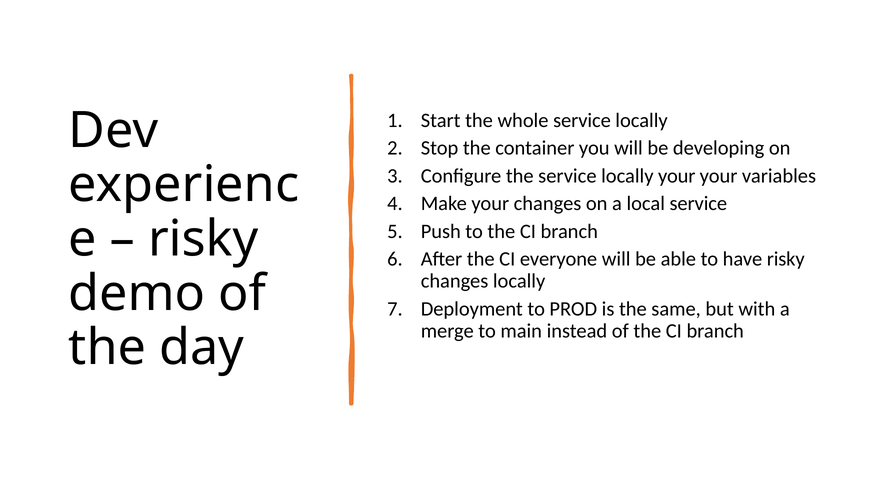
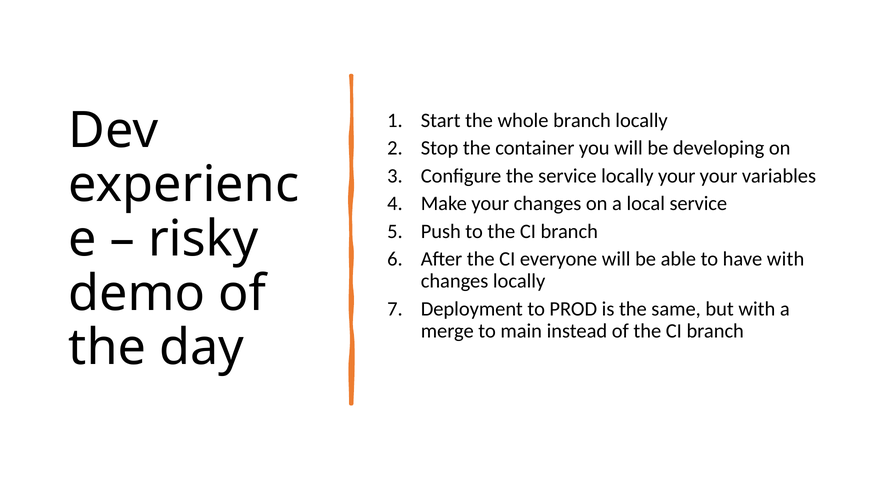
whole service: service -> branch
have risky: risky -> with
